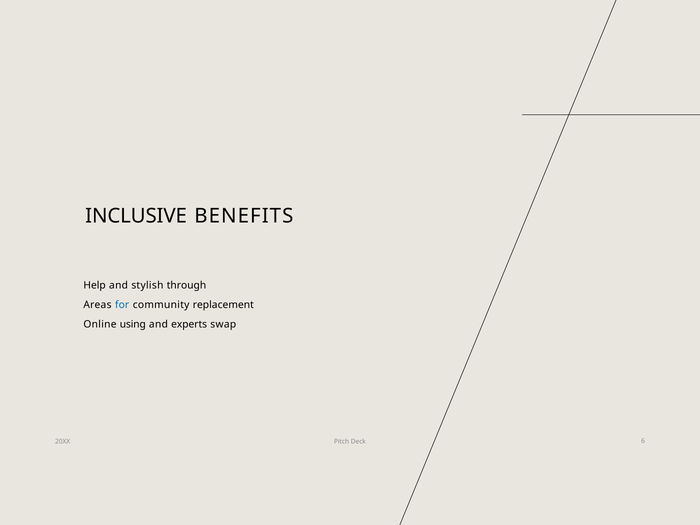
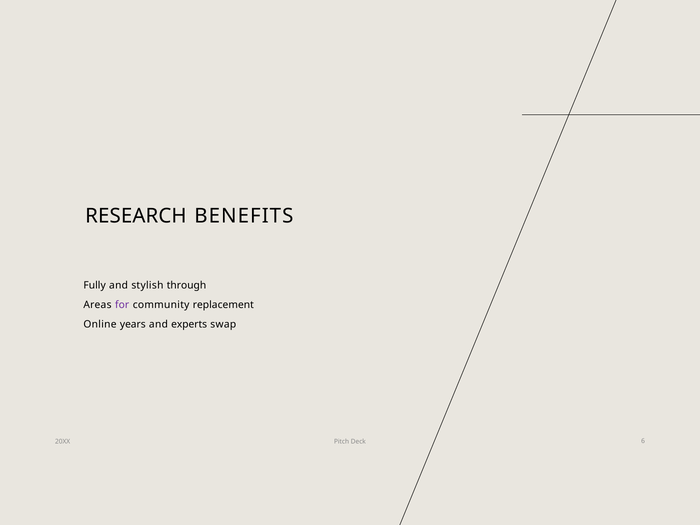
INCLUSIVE: INCLUSIVE -> RESEARCH
Help: Help -> Fully
for colour: blue -> purple
using: using -> years
